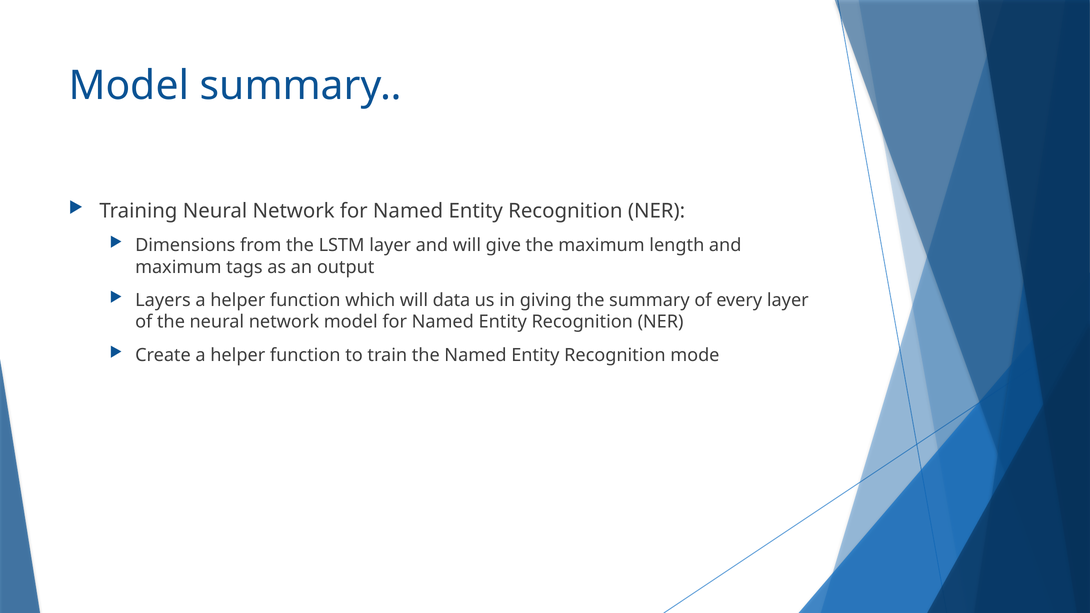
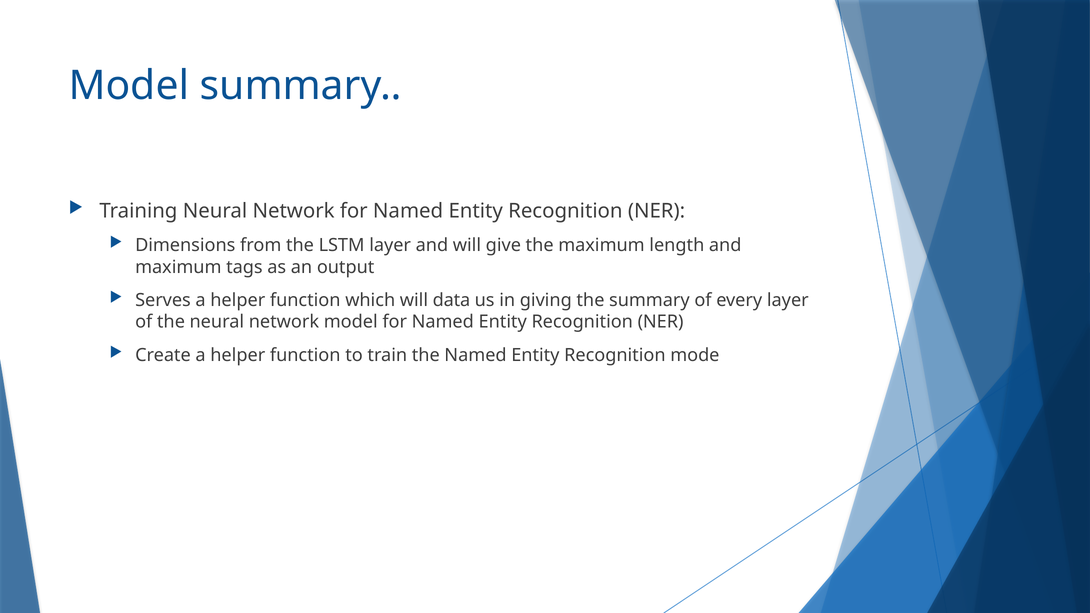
Layers: Layers -> Serves
